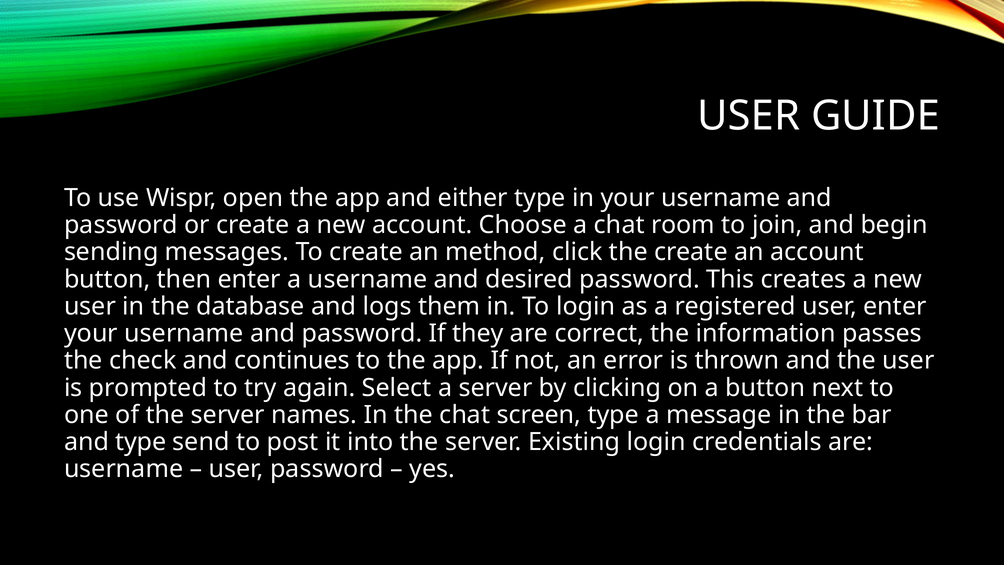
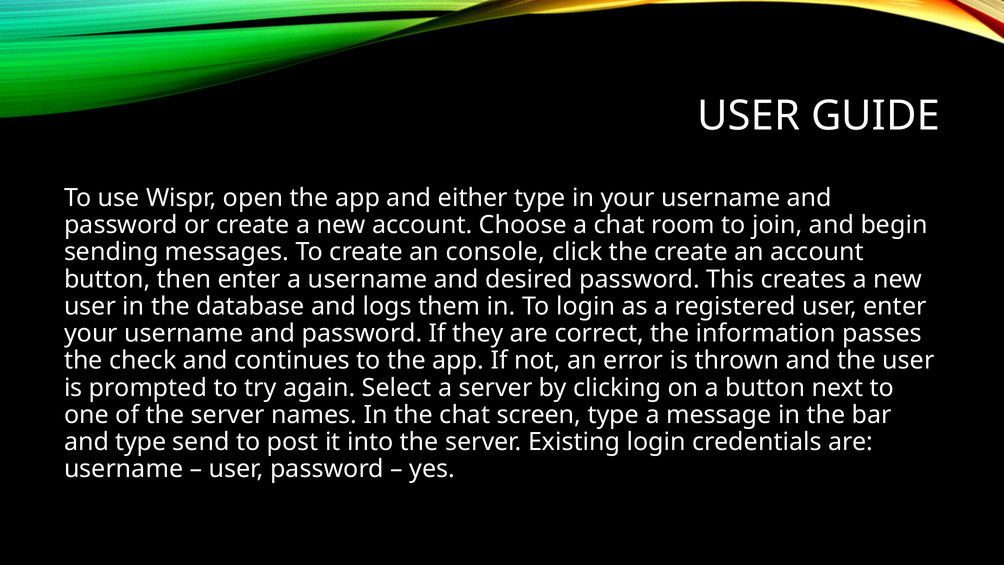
method: method -> console
